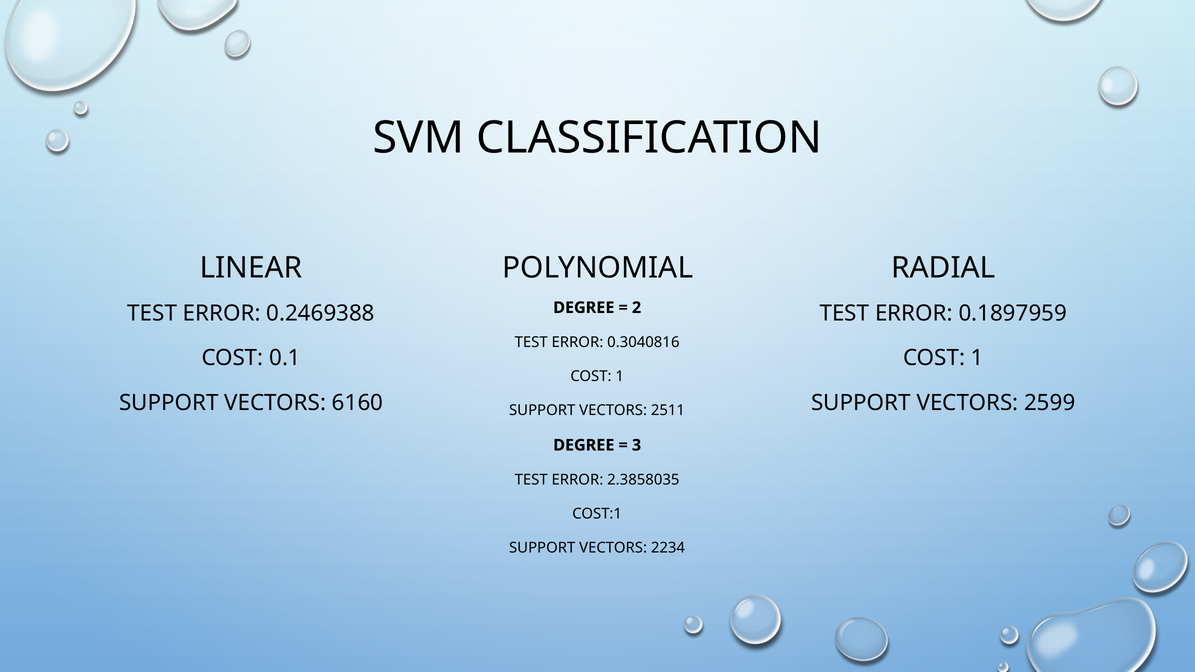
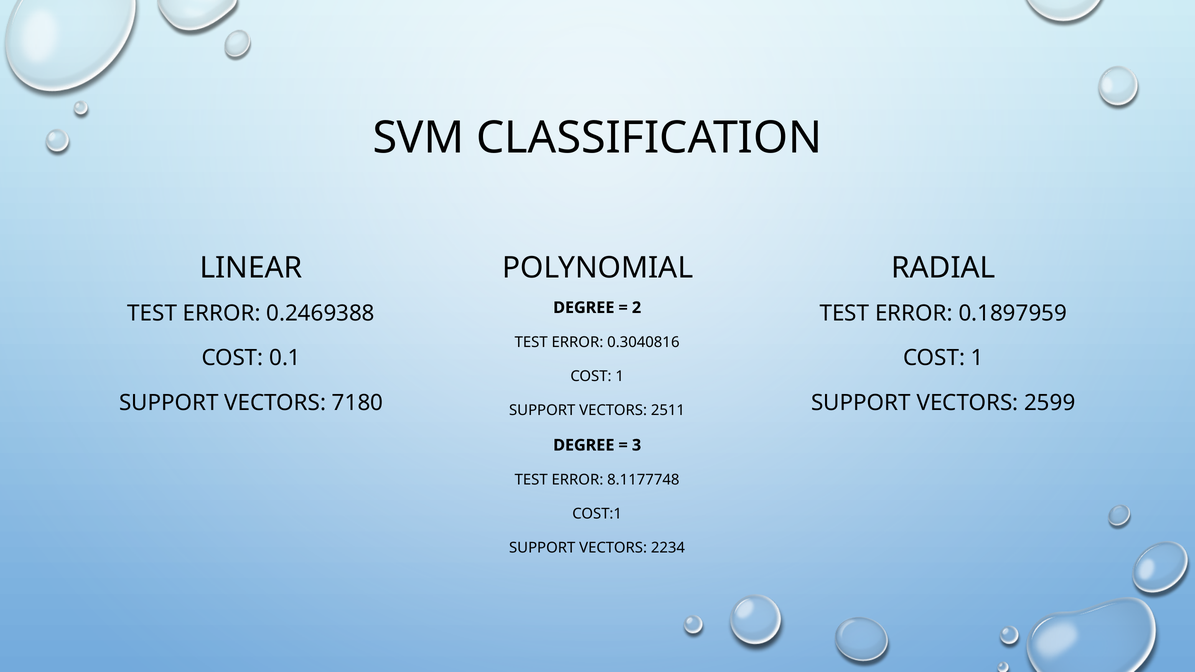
6160: 6160 -> 7180
2.3858035: 2.3858035 -> 8.1177748
